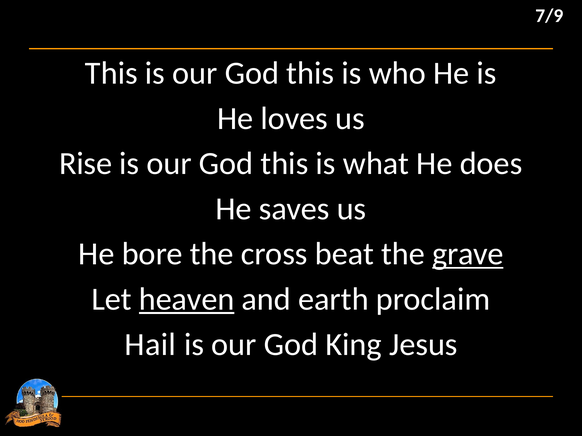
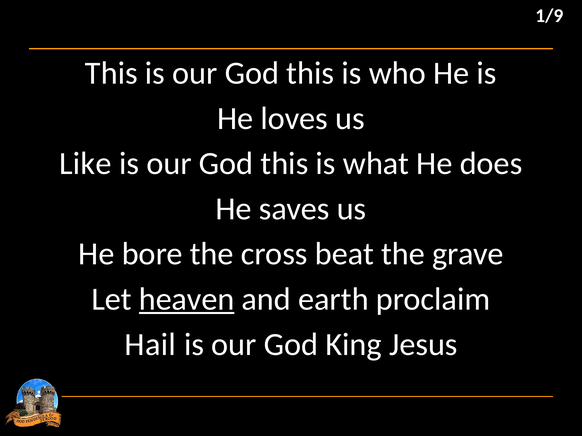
7/9: 7/9 -> 1/9
Rise: Rise -> Like
grave underline: present -> none
